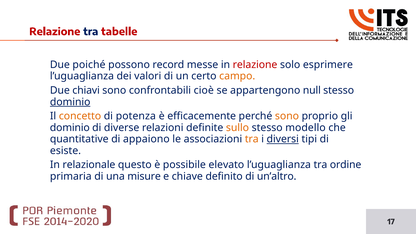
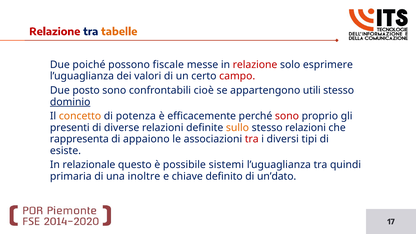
tabelle colour: red -> orange
record: record -> fiscale
campo colour: orange -> red
chiavi: chiavi -> posto
null: null -> utili
sono at (287, 116) colour: orange -> red
dominio at (70, 128): dominio -> presenti
stesso modello: modello -> relazioni
quantitative: quantitative -> rappresenta
tra at (252, 139) colour: orange -> red
diversi underline: present -> none
elevato: elevato -> sistemi
ordine: ordine -> quindi
misure: misure -> inoltre
un’altro: un’altro -> un’dato
